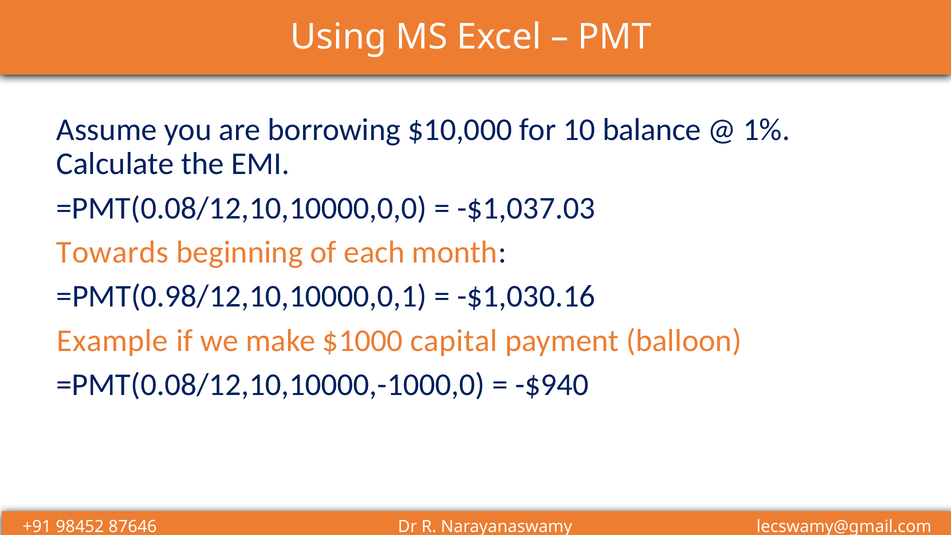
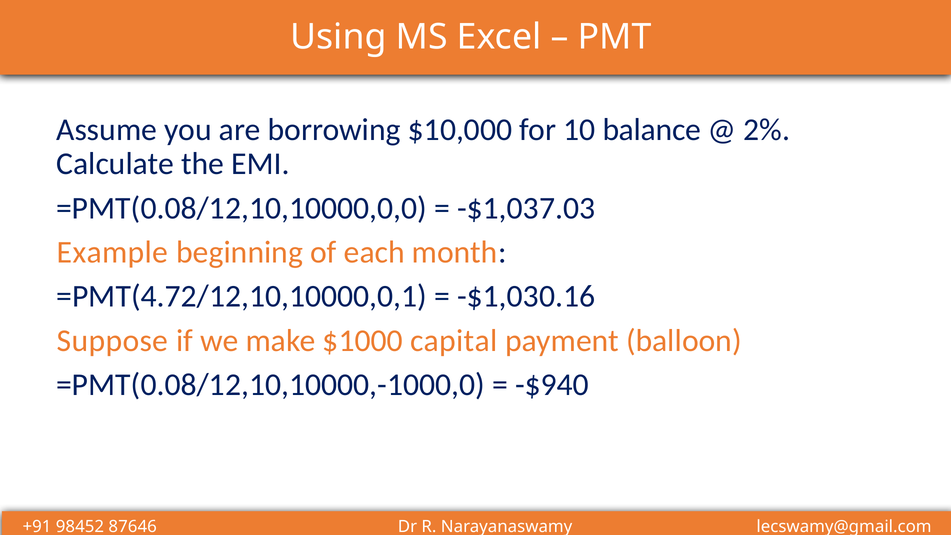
1%: 1% -> 2%
Towards: Towards -> Example
=PMT(0.98/12,10,10000,0,1: =PMT(0.98/12,10,10000,0,1 -> =PMT(4.72/12,10,10000,0,1
Example: Example -> Suppose
